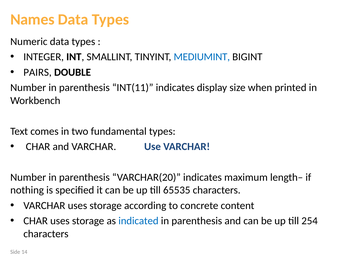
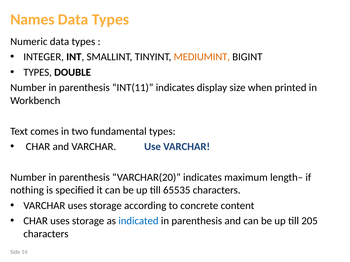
MEDIUMINT colour: blue -> orange
PAIRS at (38, 72): PAIRS -> TYPES
254: 254 -> 205
